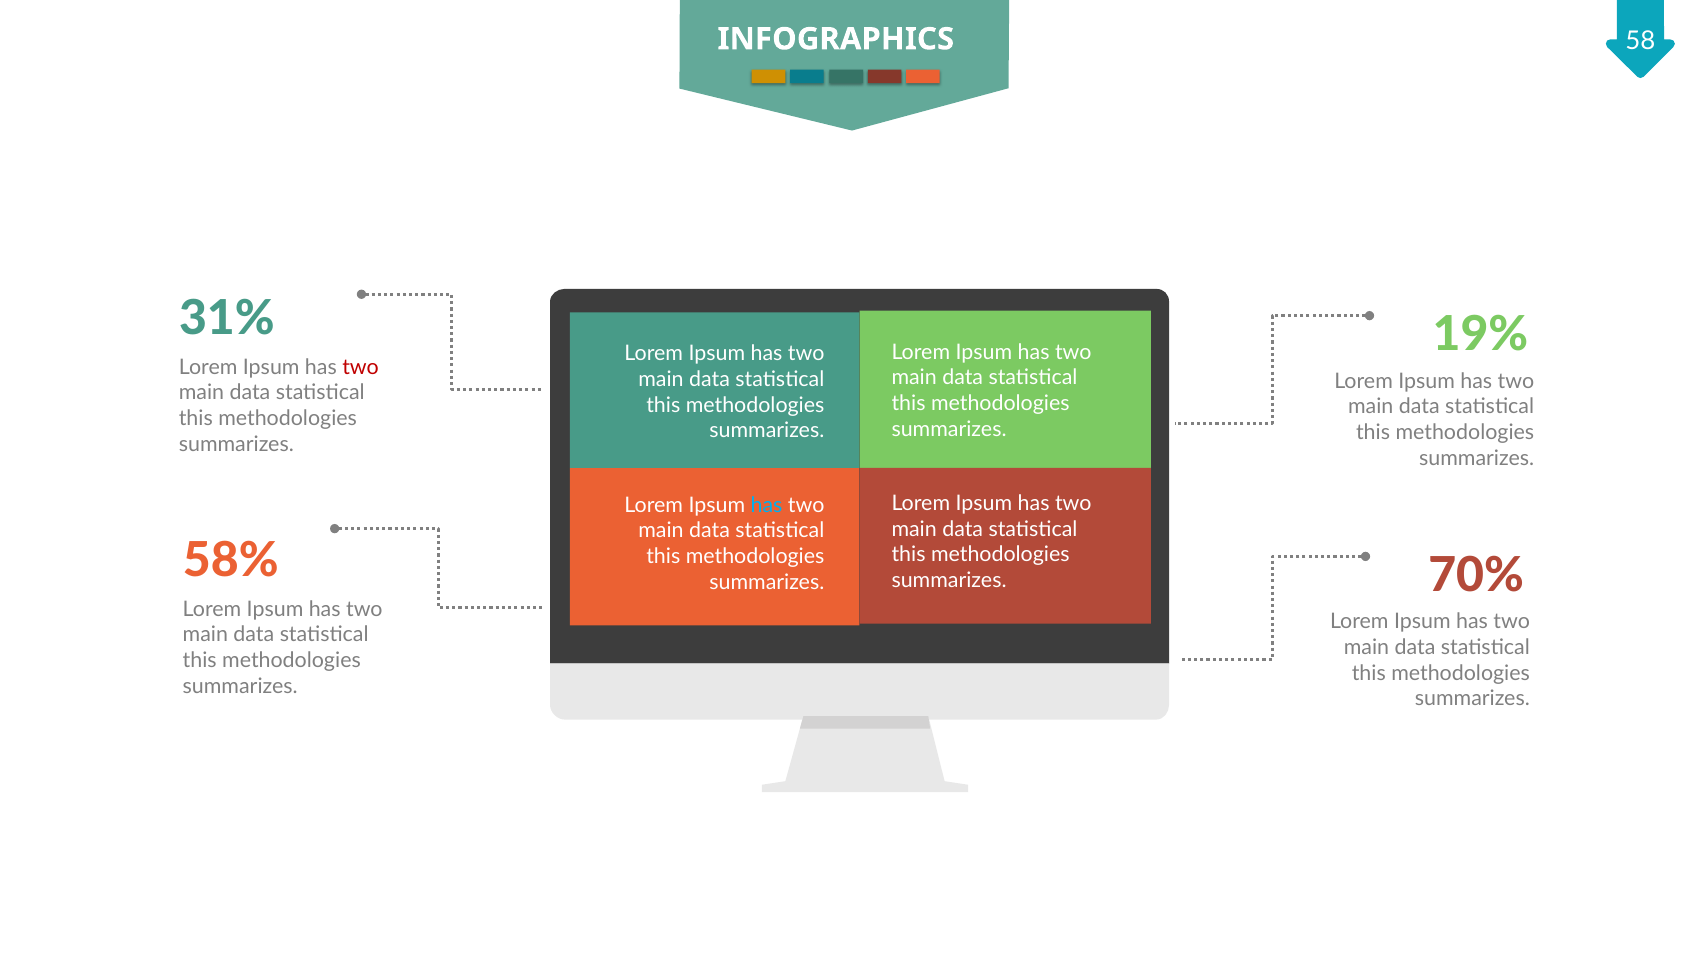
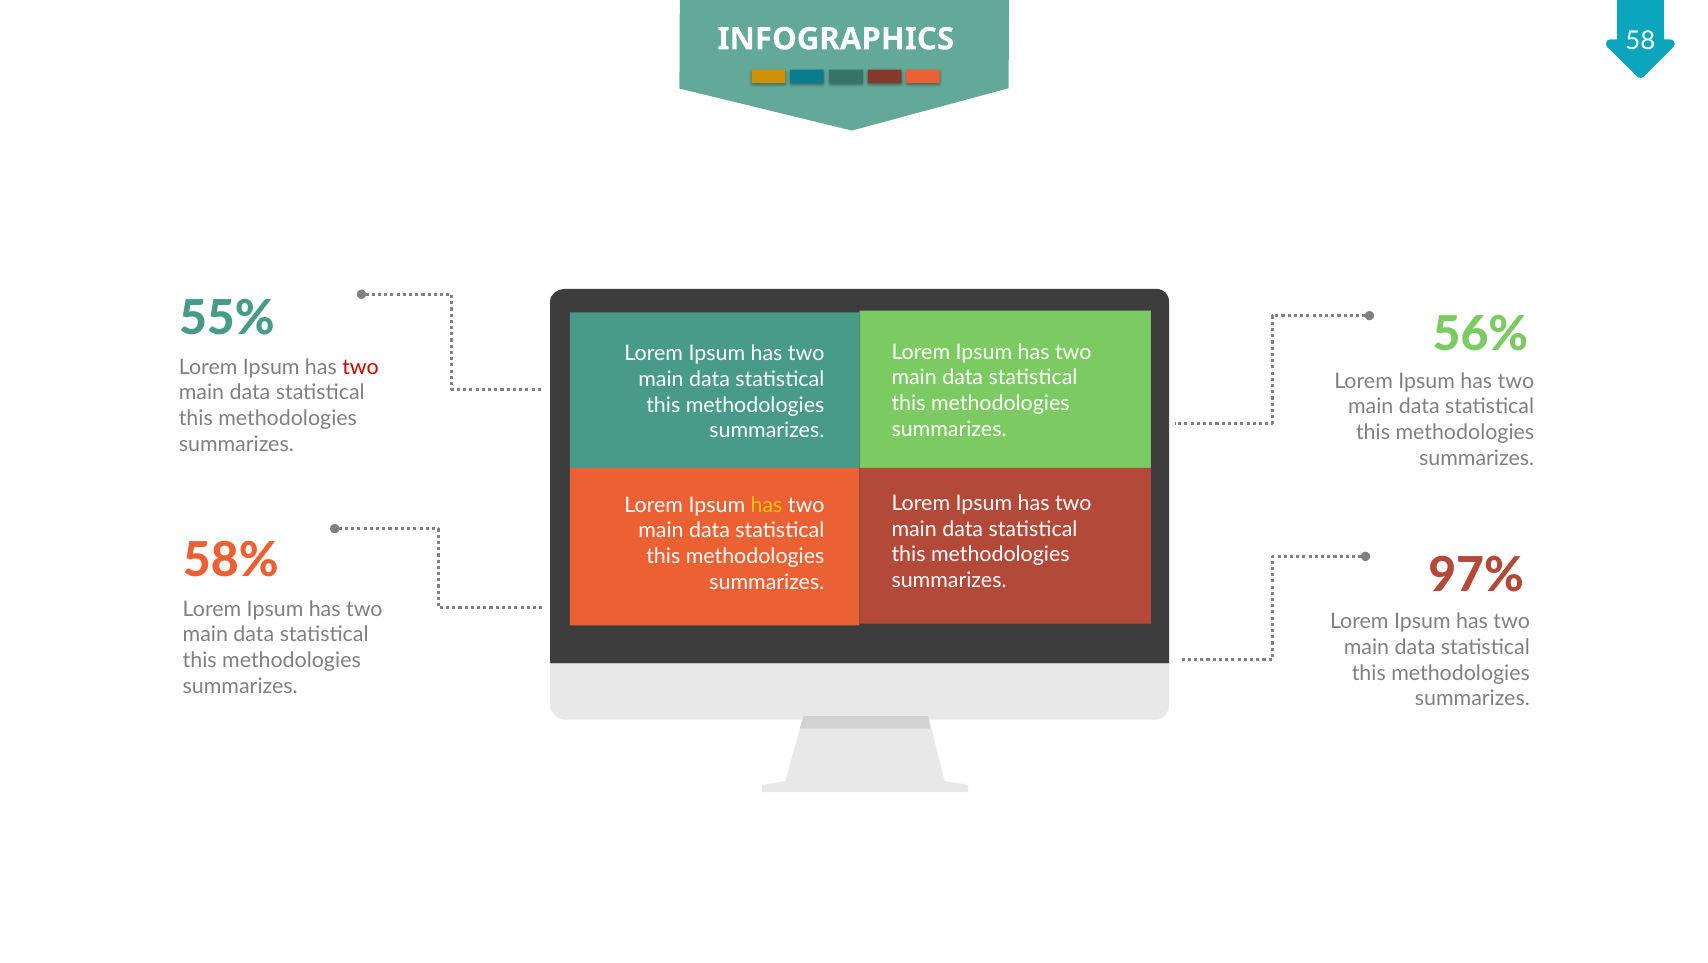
31%: 31% -> 55%
19%: 19% -> 56%
has at (767, 505) colour: light blue -> yellow
70%: 70% -> 97%
